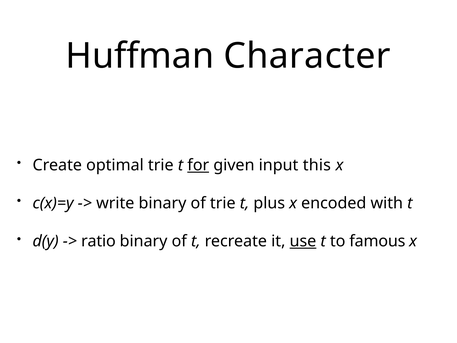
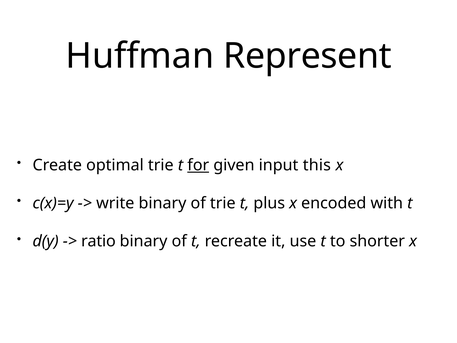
Character: Character -> Represent
use underline: present -> none
famous: famous -> shorter
